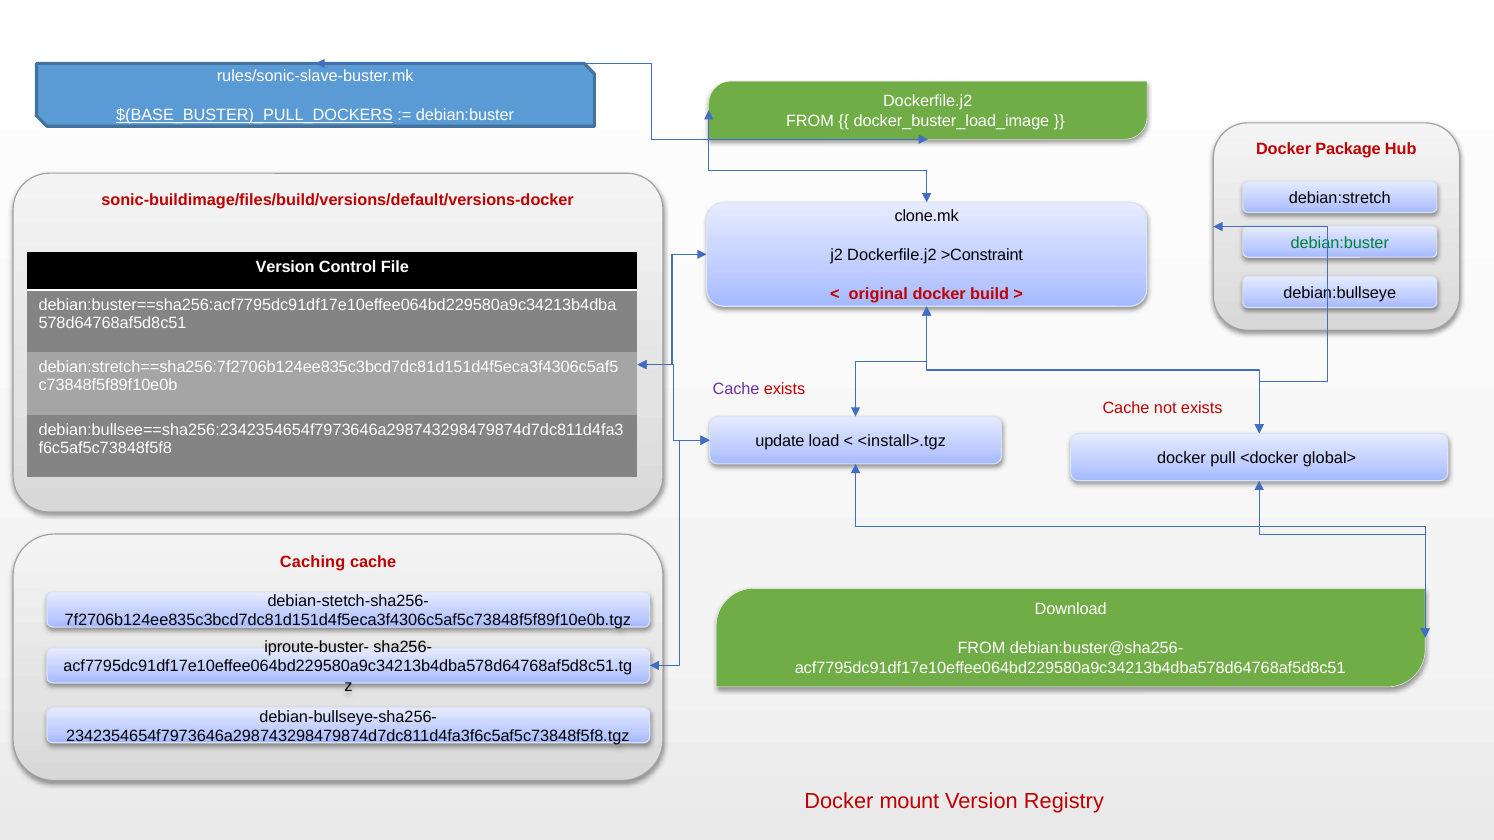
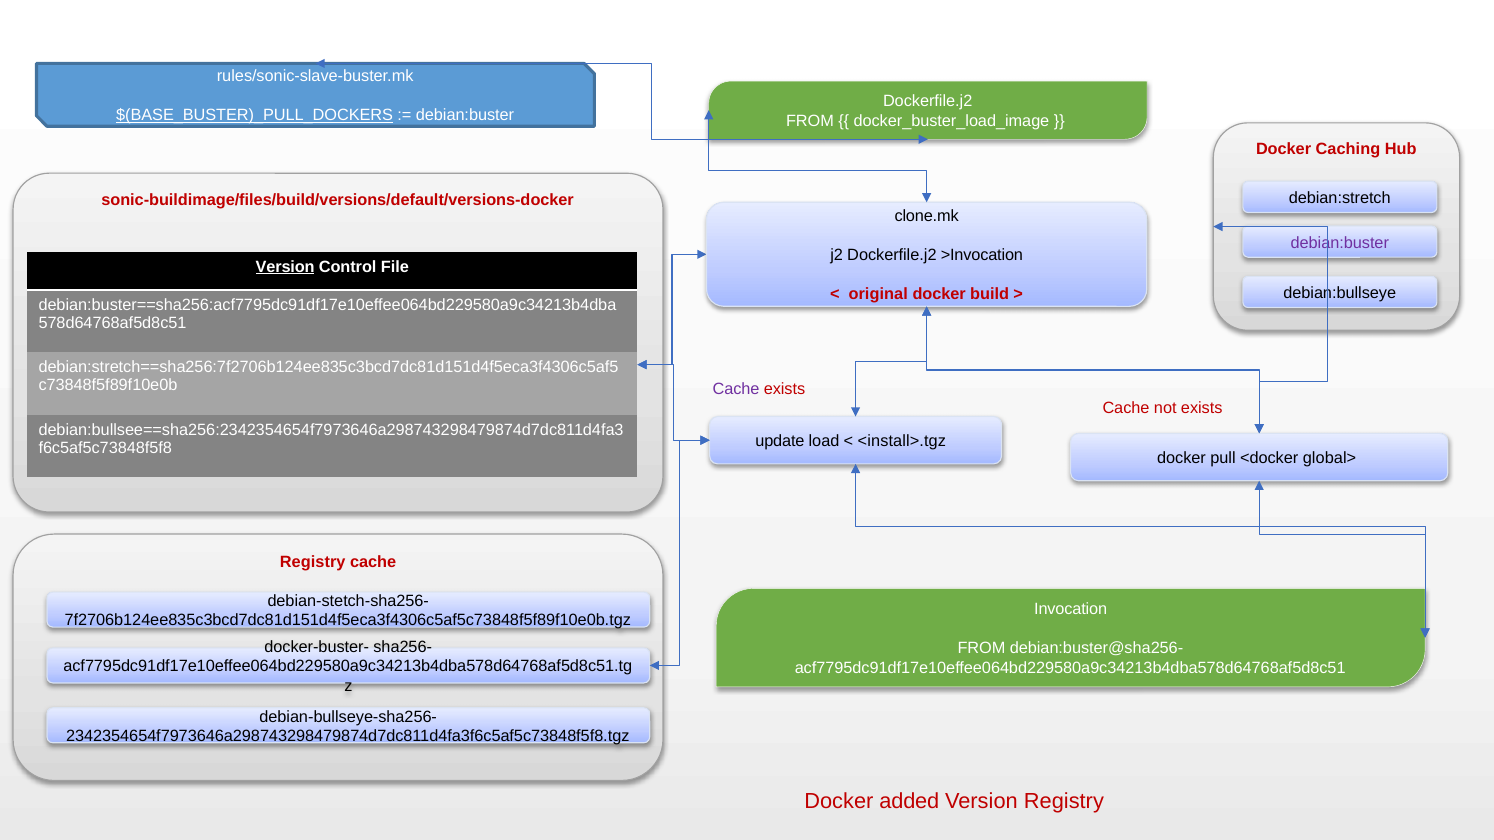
Package: Package -> Caching
debian:buster at (1340, 243) colour: green -> purple
>Constraint: >Constraint -> >Invocation
Version at (285, 267) underline: none -> present
Caching at (313, 563): Caching -> Registry
Download: Download -> Invocation
iproute-buster-: iproute-buster- -> docker-buster-
mount: mount -> added
